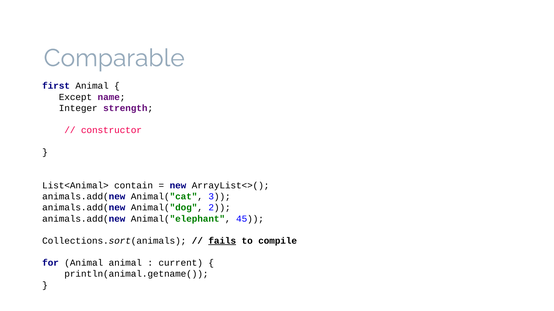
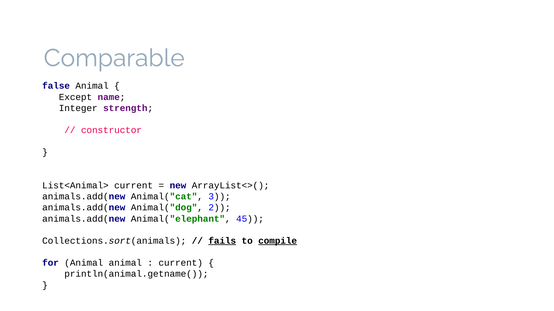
first: first -> false
List<Animal> contain: contain -> current
compile underline: none -> present
